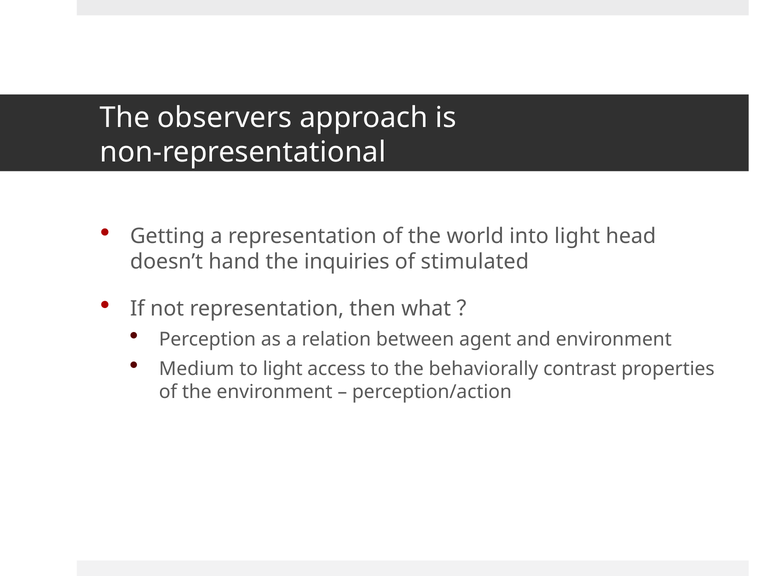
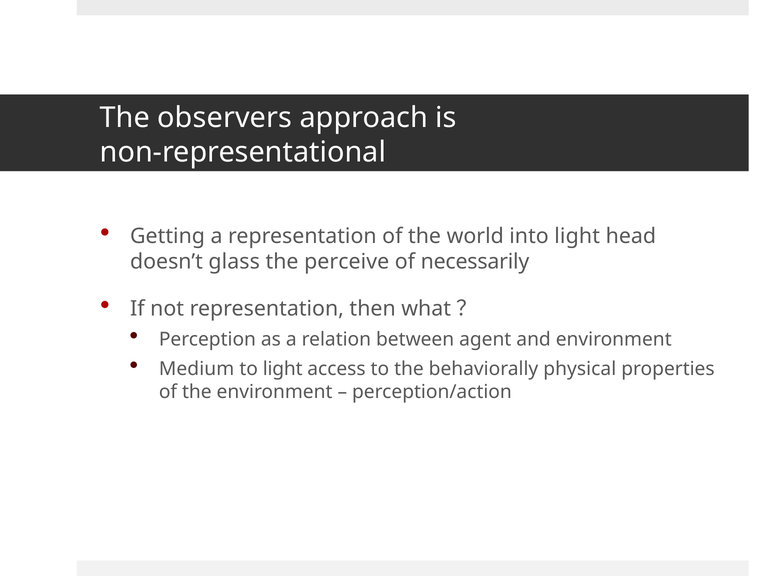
hand: hand -> glass
inquiries: inquiries -> perceive
stimulated: stimulated -> necessarily
contrast: contrast -> physical
